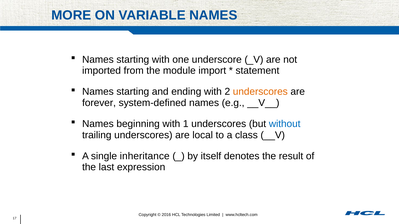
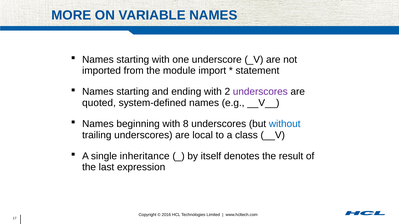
underscores at (260, 92) colour: orange -> purple
forever: forever -> quoted
1: 1 -> 8
